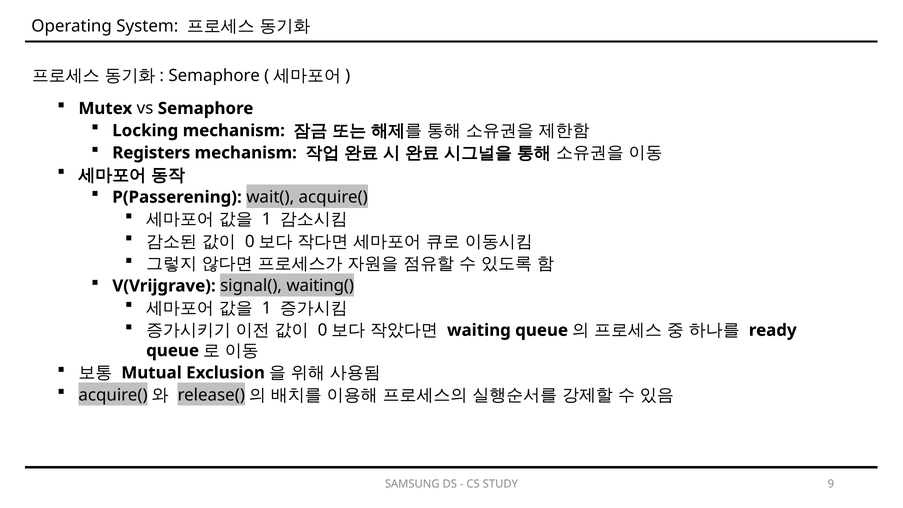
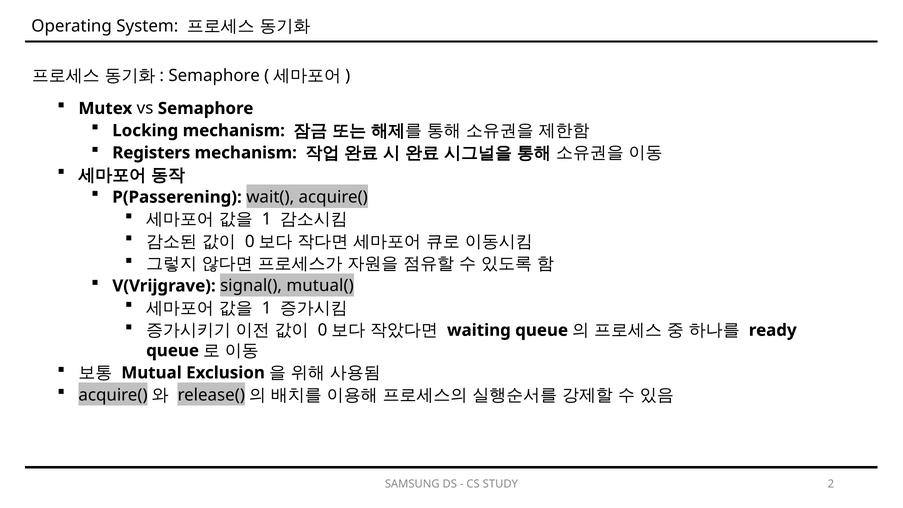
waiting(: waiting( -> mutual(
9: 9 -> 2
